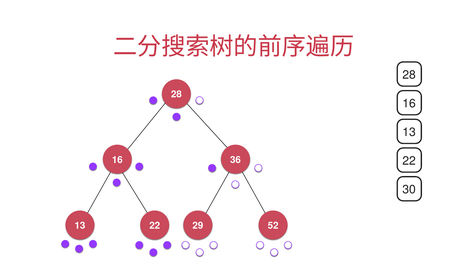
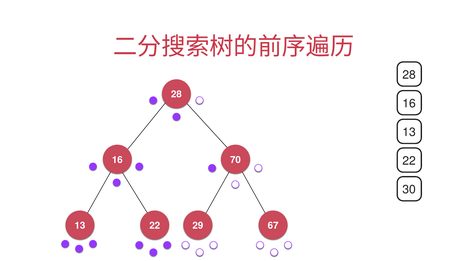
36: 36 -> 70
52: 52 -> 67
